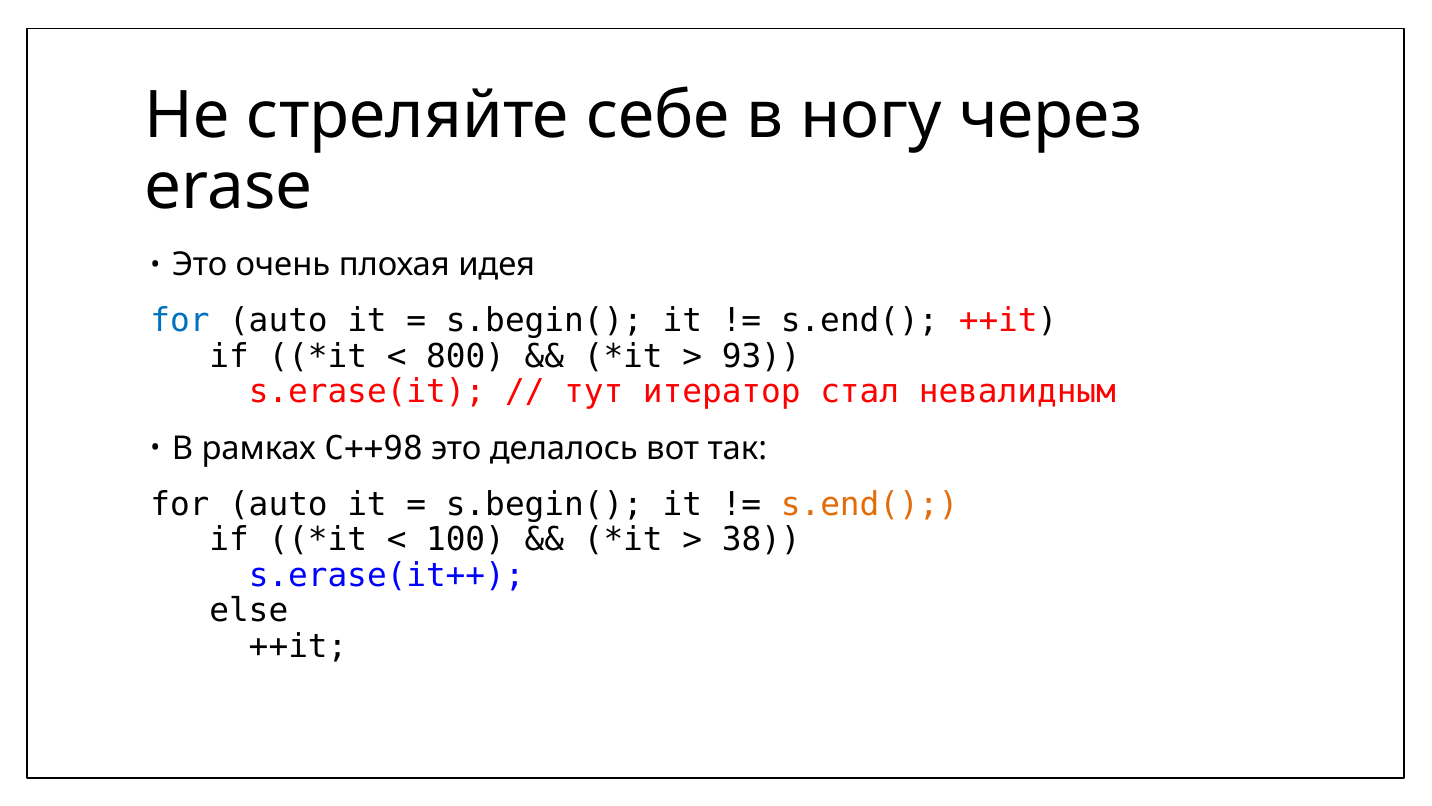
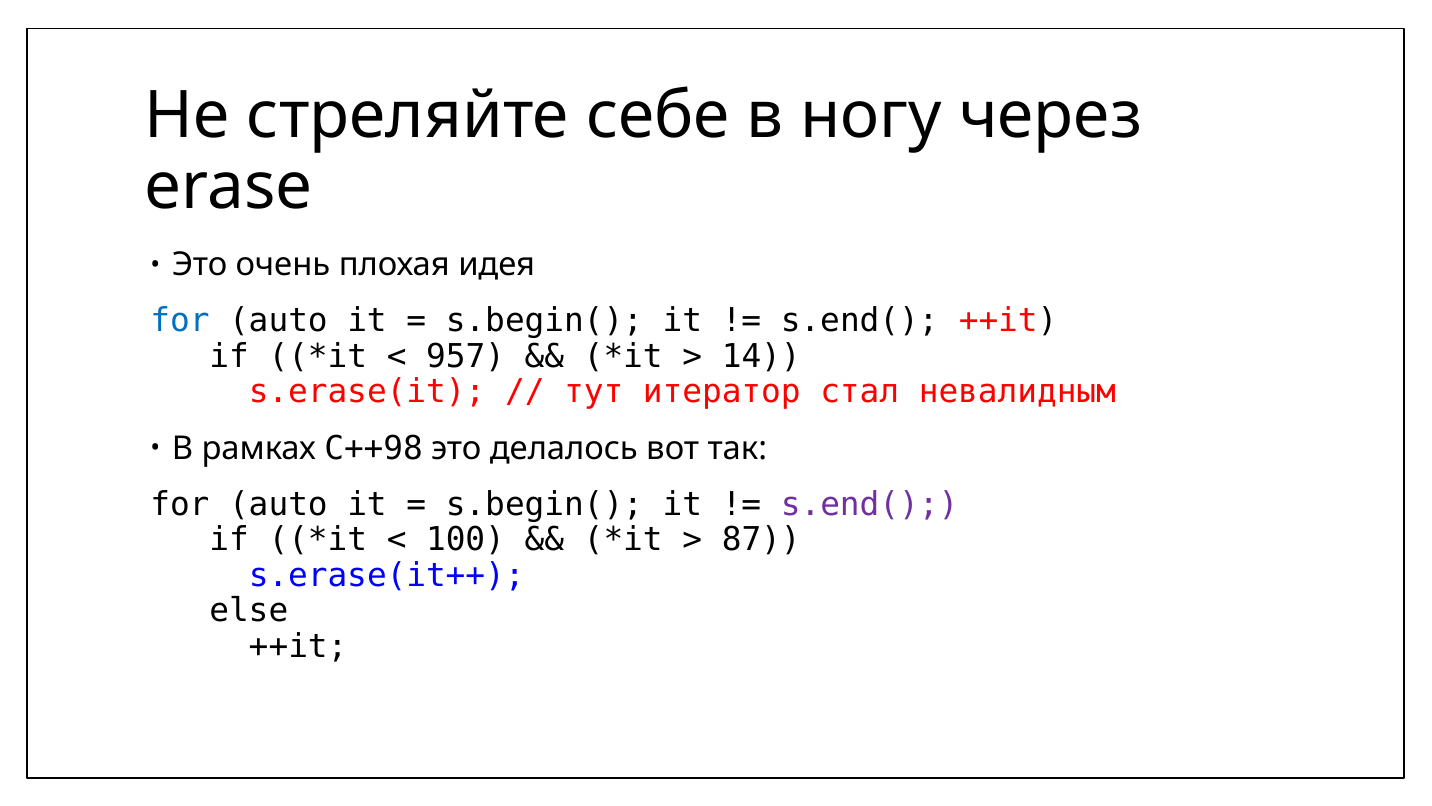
800: 800 -> 957
93: 93 -> 14
s.end( at (870, 504) colour: orange -> purple
38: 38 -> 87
